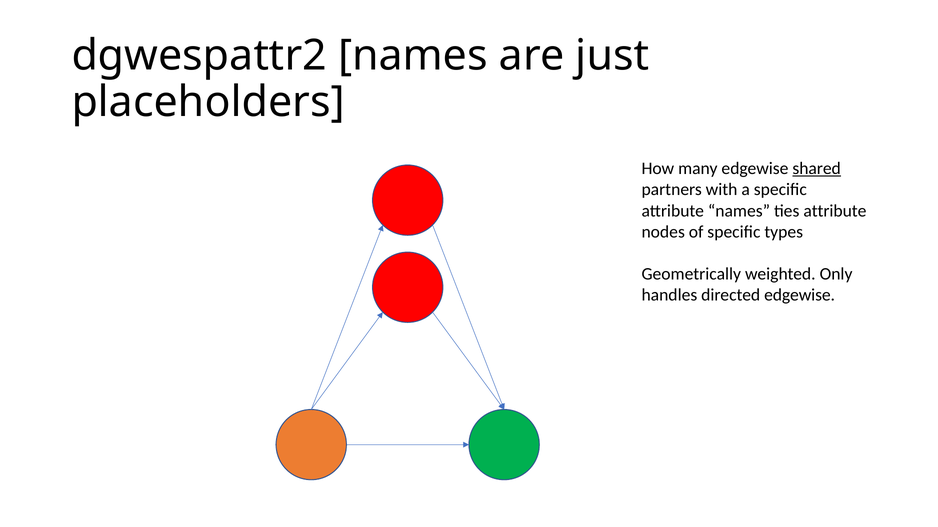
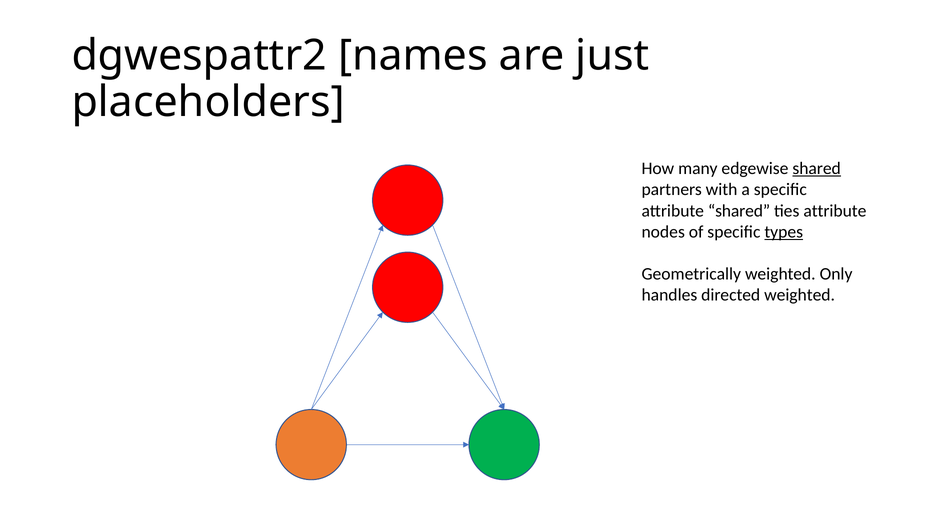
attribute names: names -> shared
types underline: none -> present
directed edgewise: edgewise -> weighted
